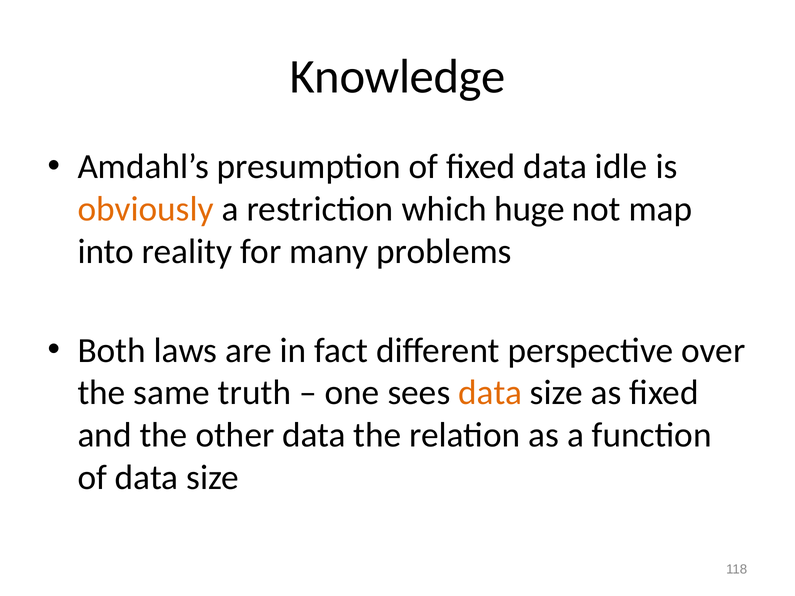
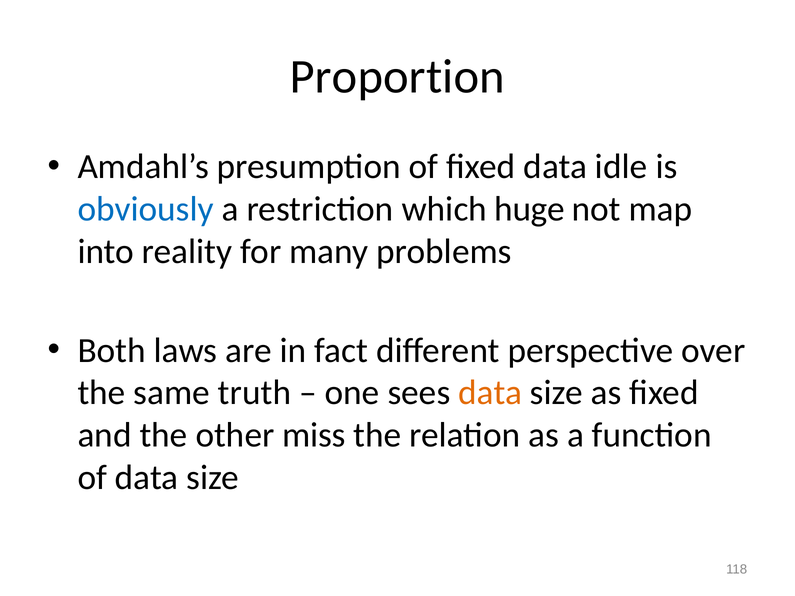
Knowledge: Knowledge -> Proportion
obviously colour: orange -> blue
other data: data -> miss
